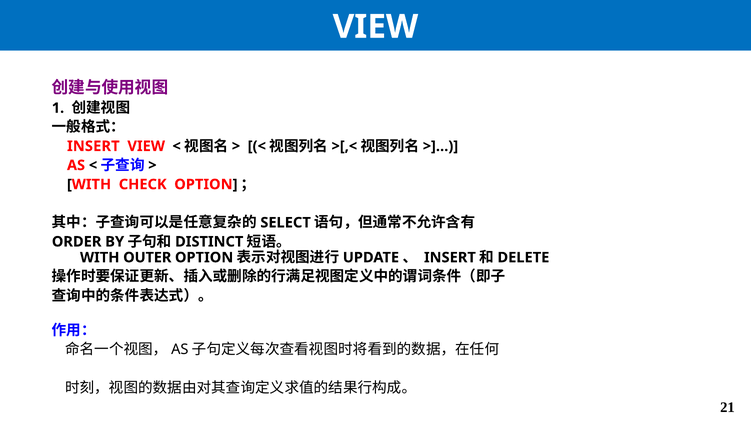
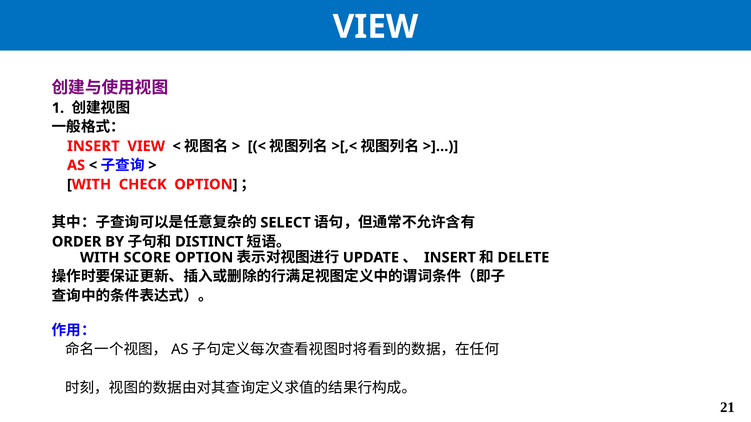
OUTER: OUTER -> SCORE
